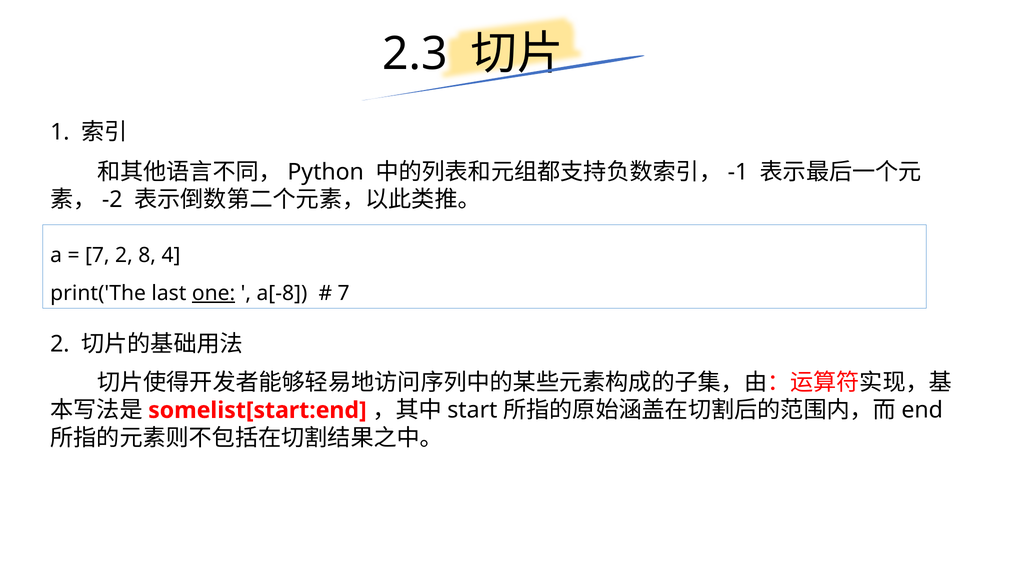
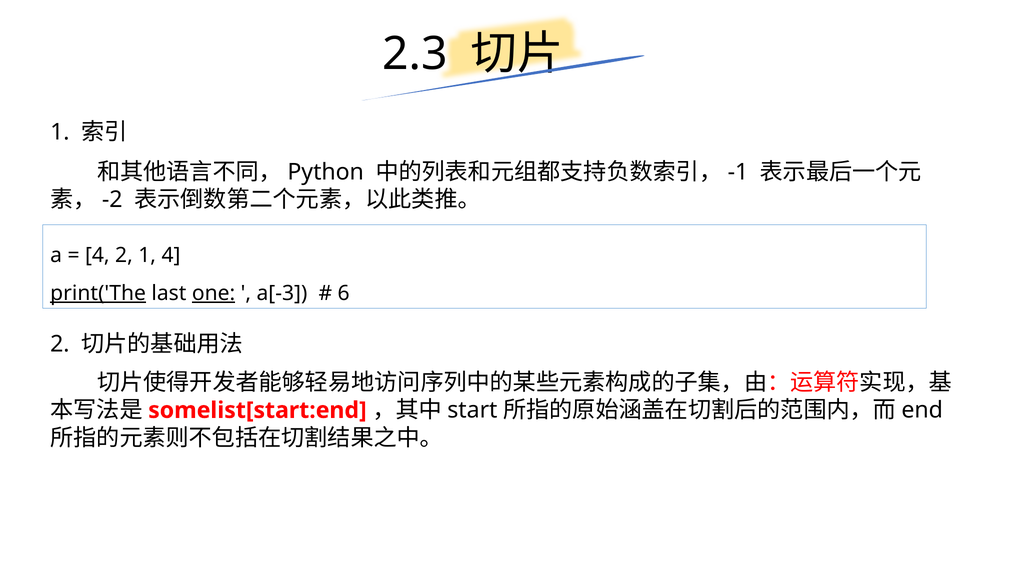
7 at (97, 255): 7 -> 4
2 8: 8 -> 1
print('The underline: none -> present
a[-8: a[-8 -> a[-3
7 at (344, 293): 7 -> 6
